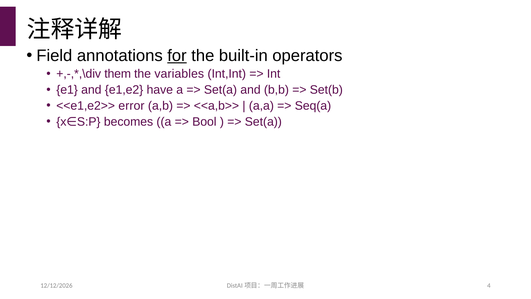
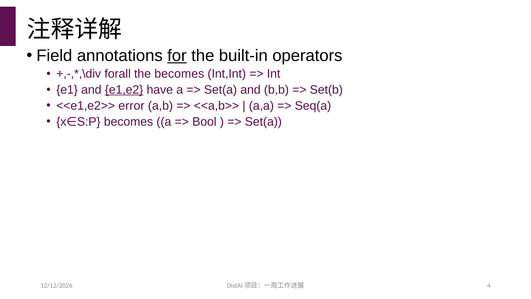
them: them -> forall
the variables: variables -> becomes
e1,e2 underline: none -> present
